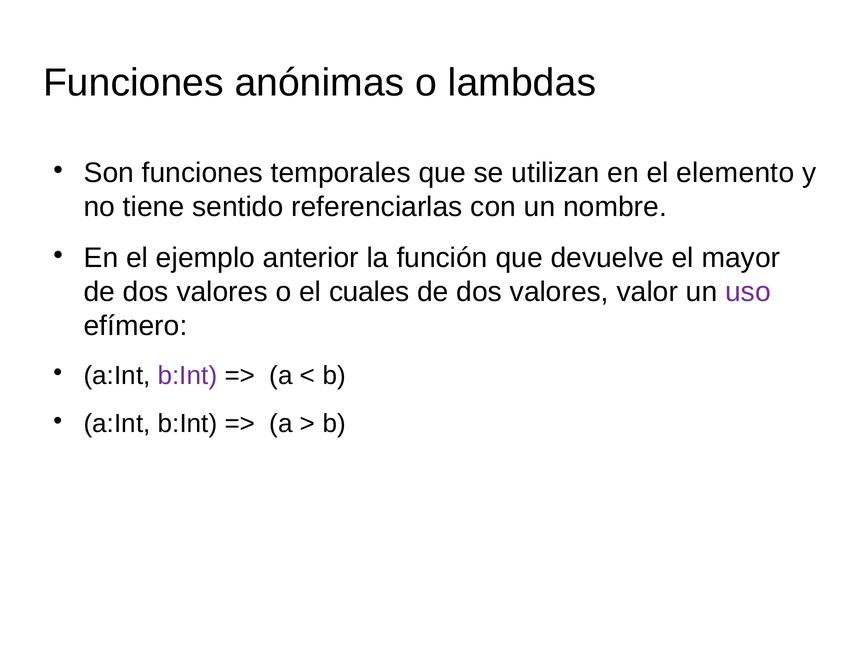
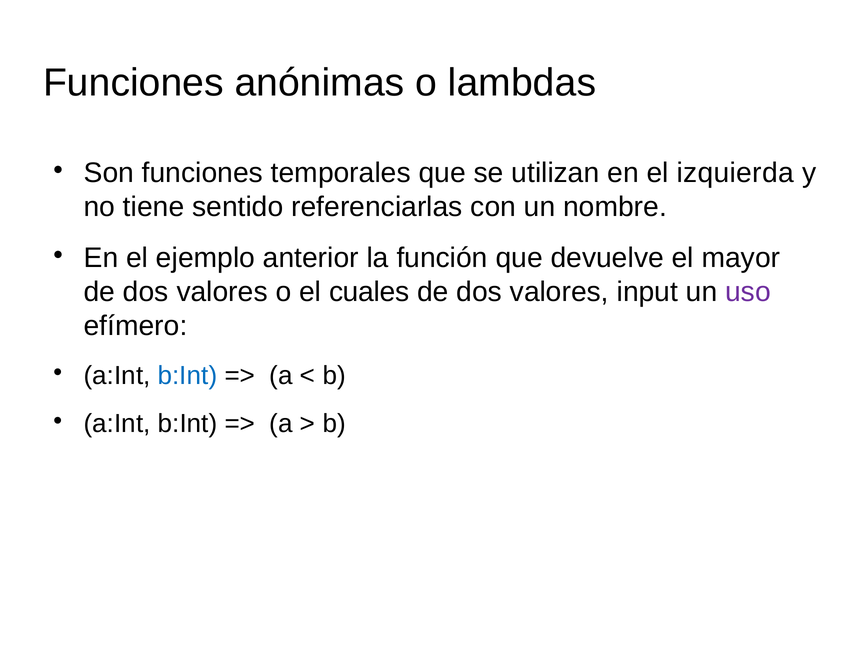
elemento: elemento -> izquierda
valor: valor -> input
b:Int at (187, 375) colour: purple -> blue
